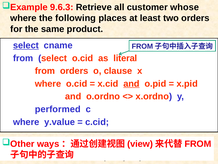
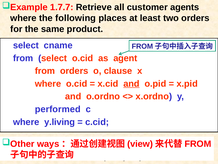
9.6.3: 9.6.3 -> 1.7.7
whose: whose -> agents
select at (26, 45) underline: present -> none
literal: literal -> agent
y.value: y.value -> y.living
